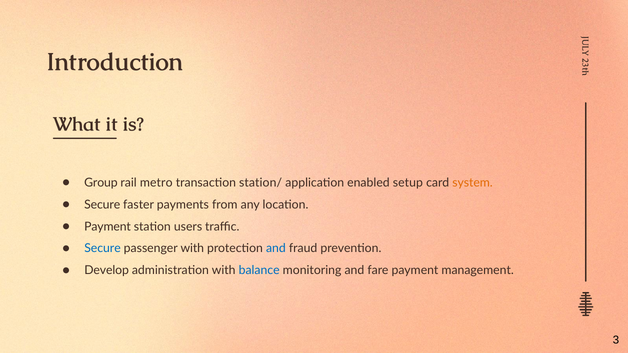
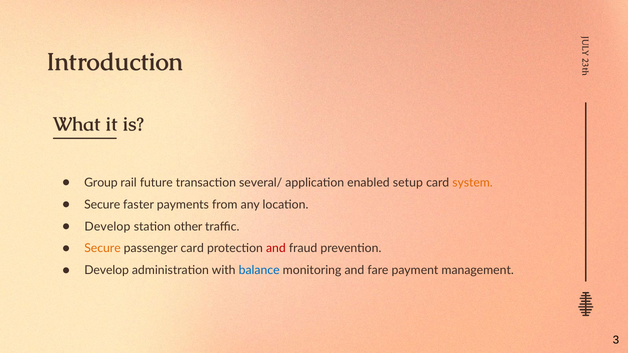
metro: metro -> future
station/: station/ -> several/
Payment at (108, 227): Payment -> Develop
users: users -> other
Secure at (102, 249) colour: blue -> orange
passenger with: with -> card
and at (276, 249) colour: blue -> red
